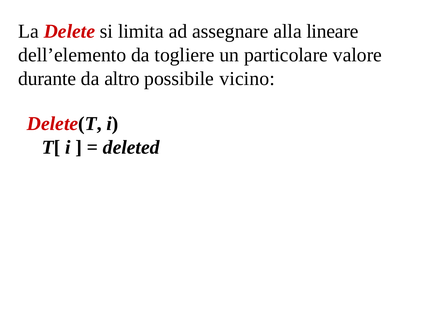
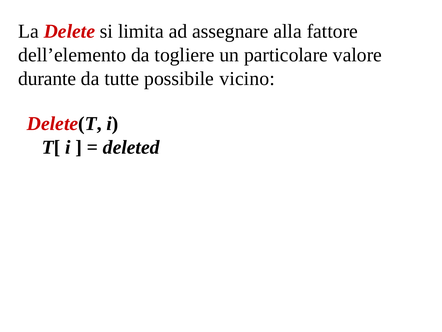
lineare: lineare -> fattore
altro: altro -> tutte
